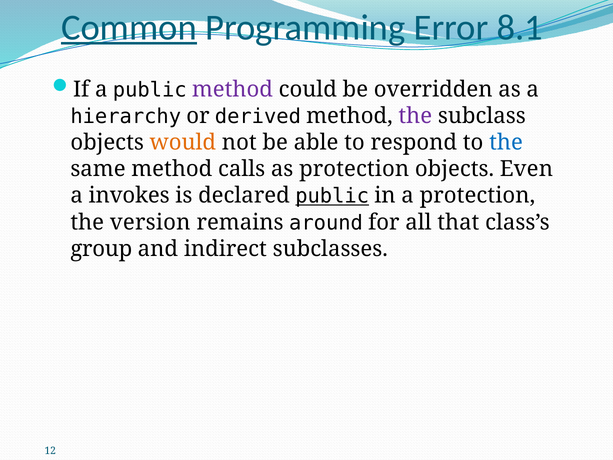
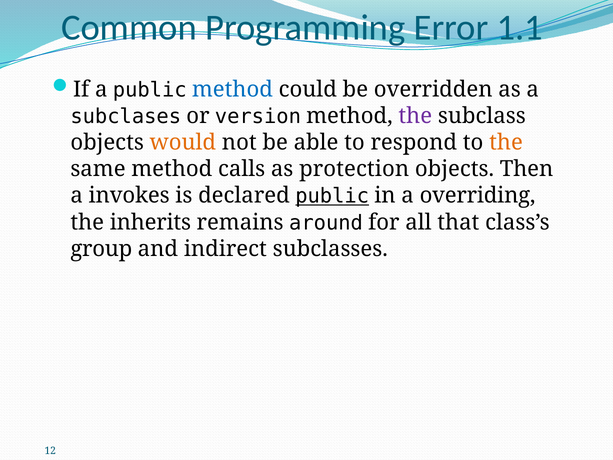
Common underline: present -> none
8.1: 8.1 -> 1.1
method at (232, 89) colour: purple -> blue
hierarchy: hierarchy -> subclases
derived: derived -> version
the at (506, 142) colour: blue -> orange
Even: Even -> Then
a protection: protection -> overriding
version: version -> inherits
